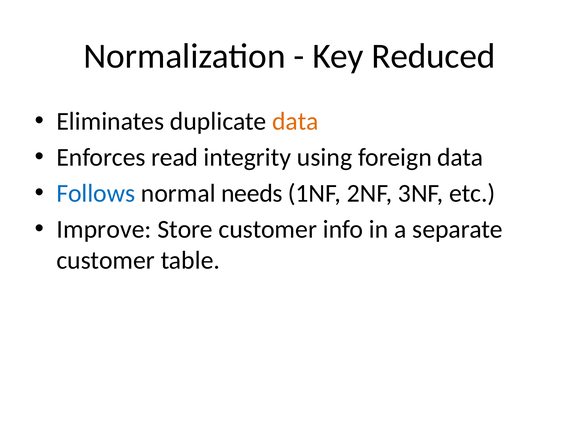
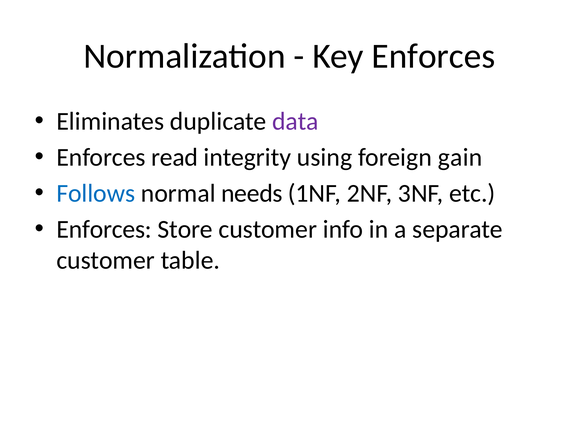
Key Reduced: Reduced -> Enforces
data at (295, 121) colour: orange -> purple
foreign data: data -> gain
Improve at (104, 230): Improve -> Enforces
